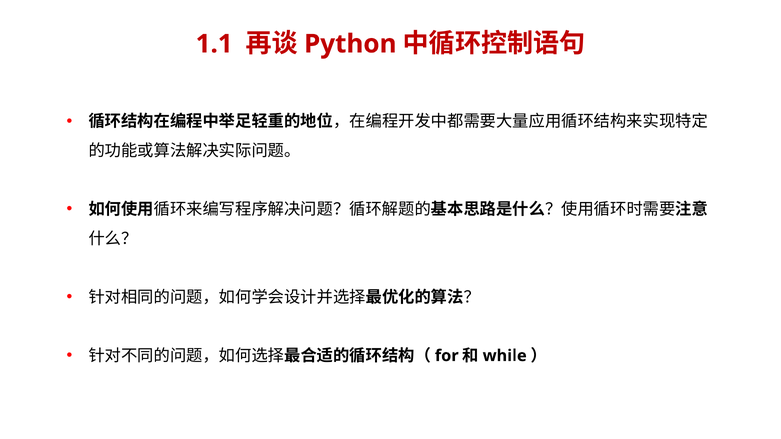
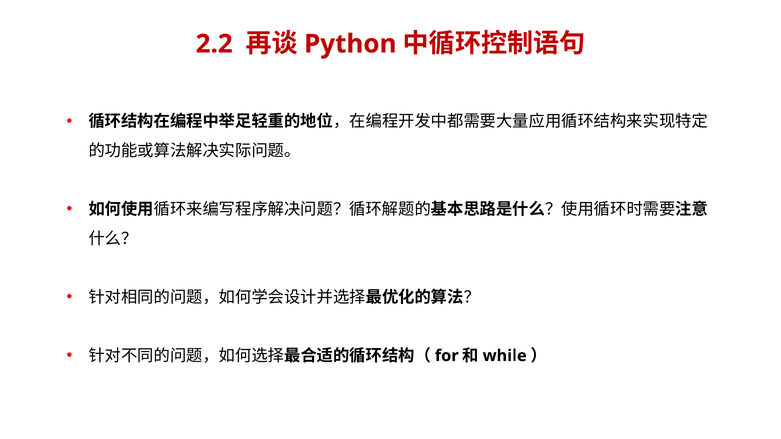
1.1: 1.1 -> 2.2
